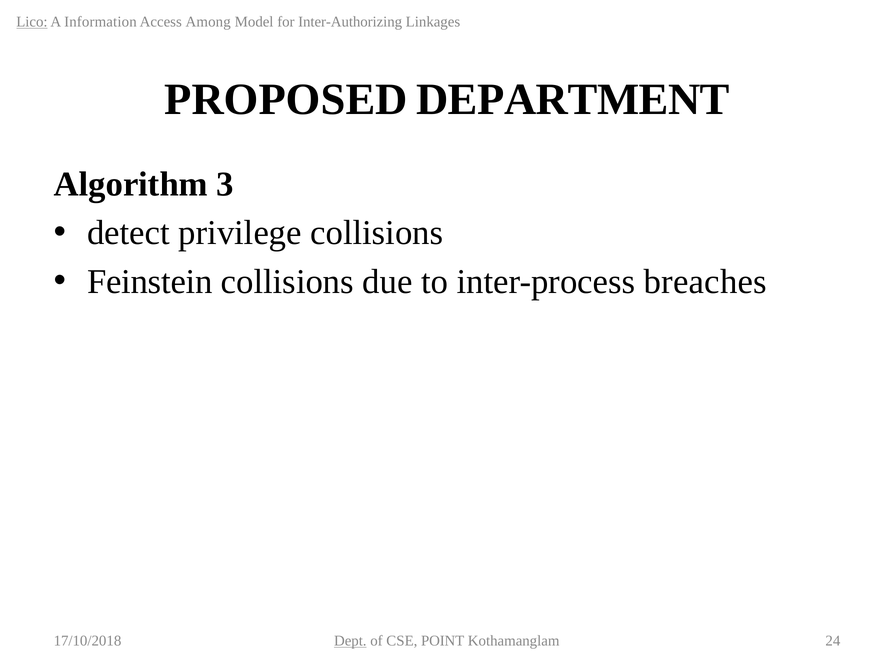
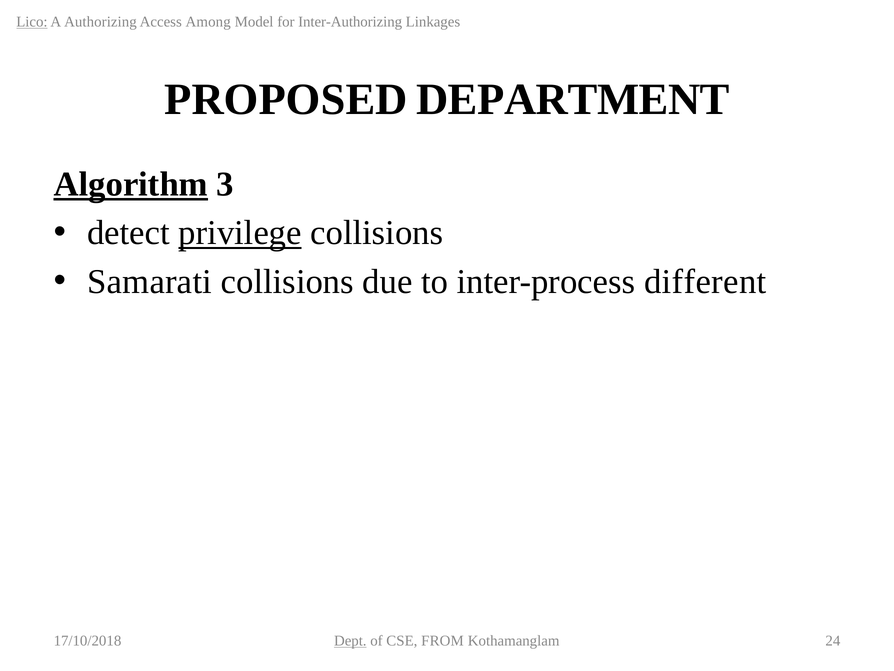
Information: Information -> Authorizing
Algorithm underline: none -> present
privilege underline: none -> present
Feinstein: Feinstein -> Samarati
breaches: breaches -> different
POINT: POINT -> FROM
